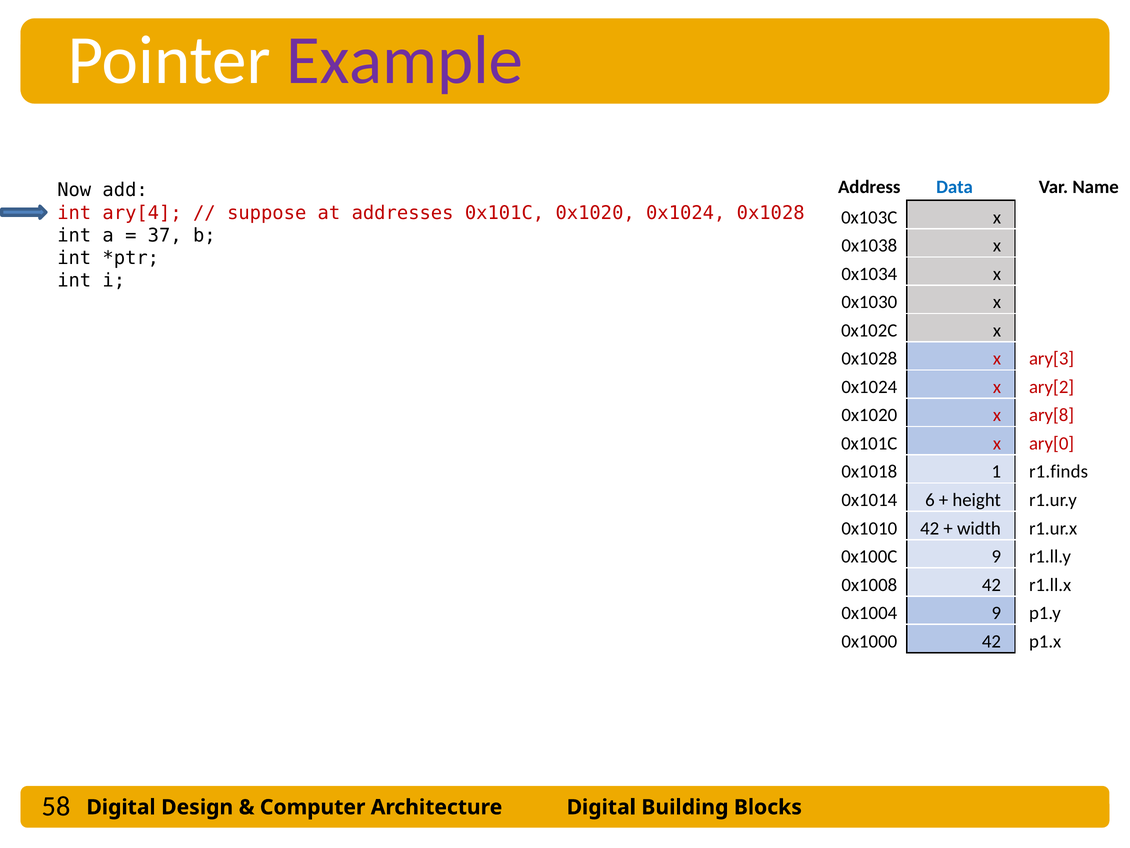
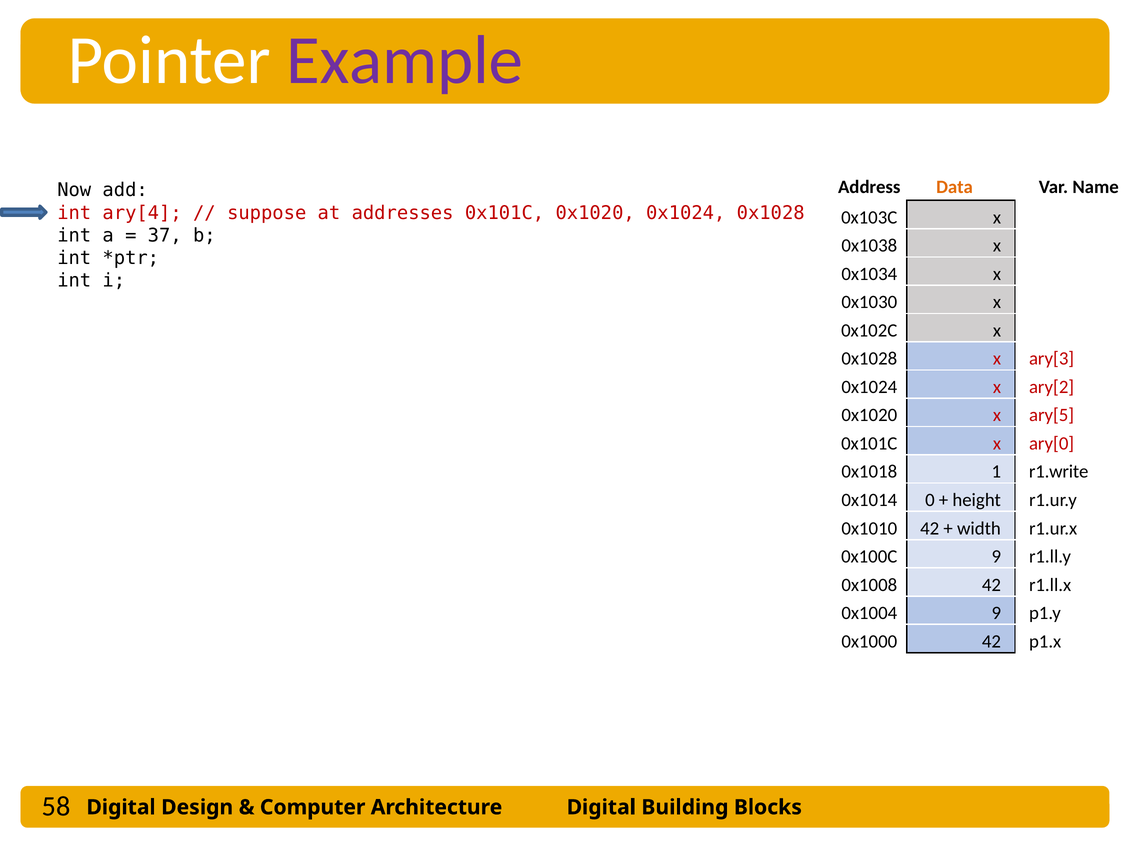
Data colour: blue -> orange
ary[8: ary[8 -> ary[5
r1.finds: r1.finds -> r1.write
6: 6 -> 0
